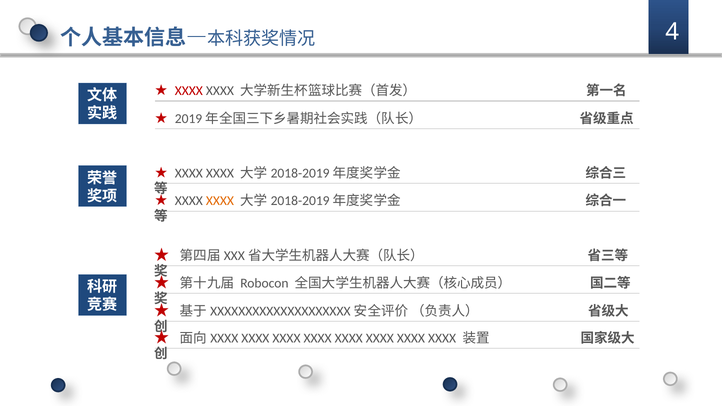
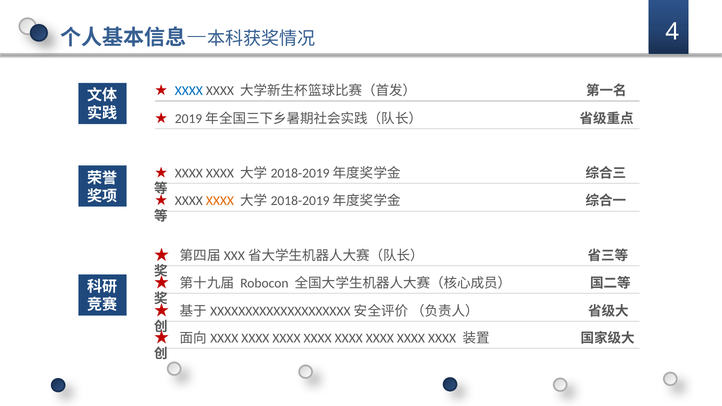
XXXX at (189, 91) colour: red -> blue
